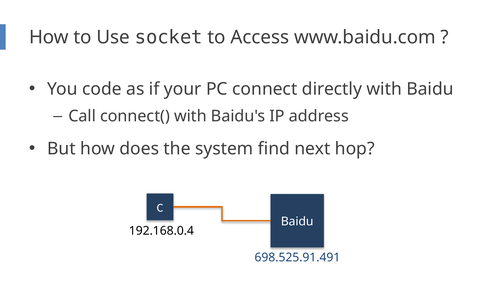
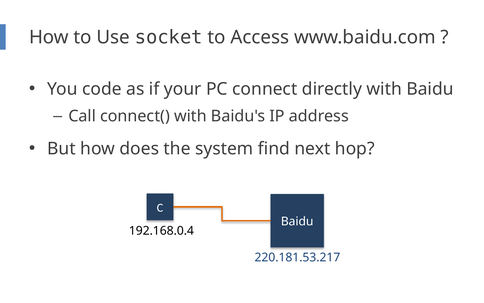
698.525.91.491: 698.525.91.491 -> 220.181.53.217
